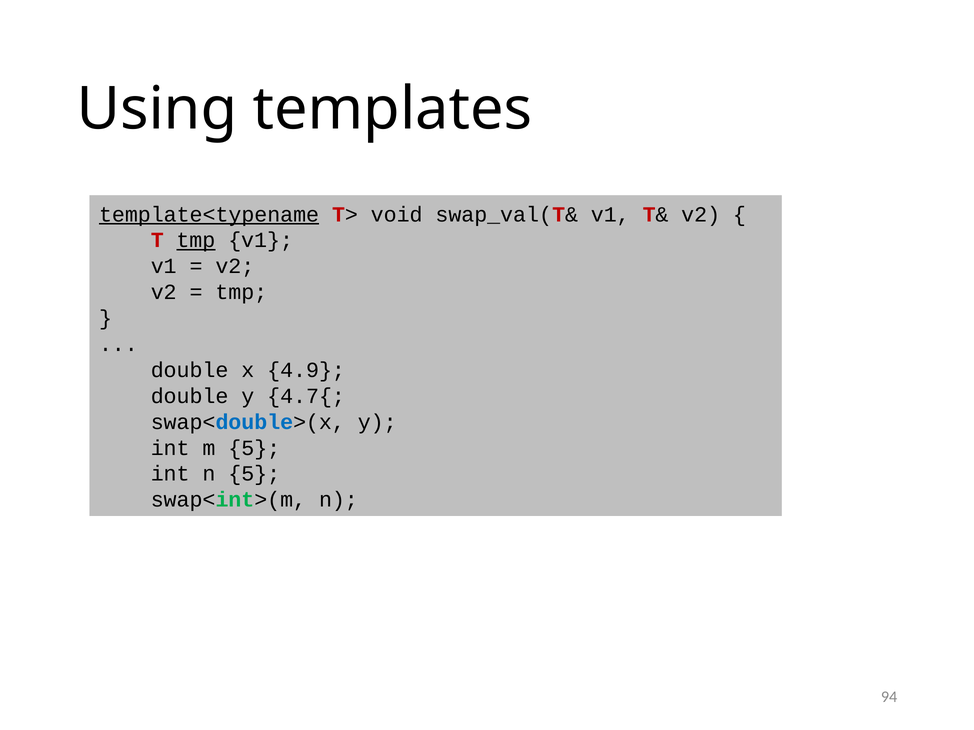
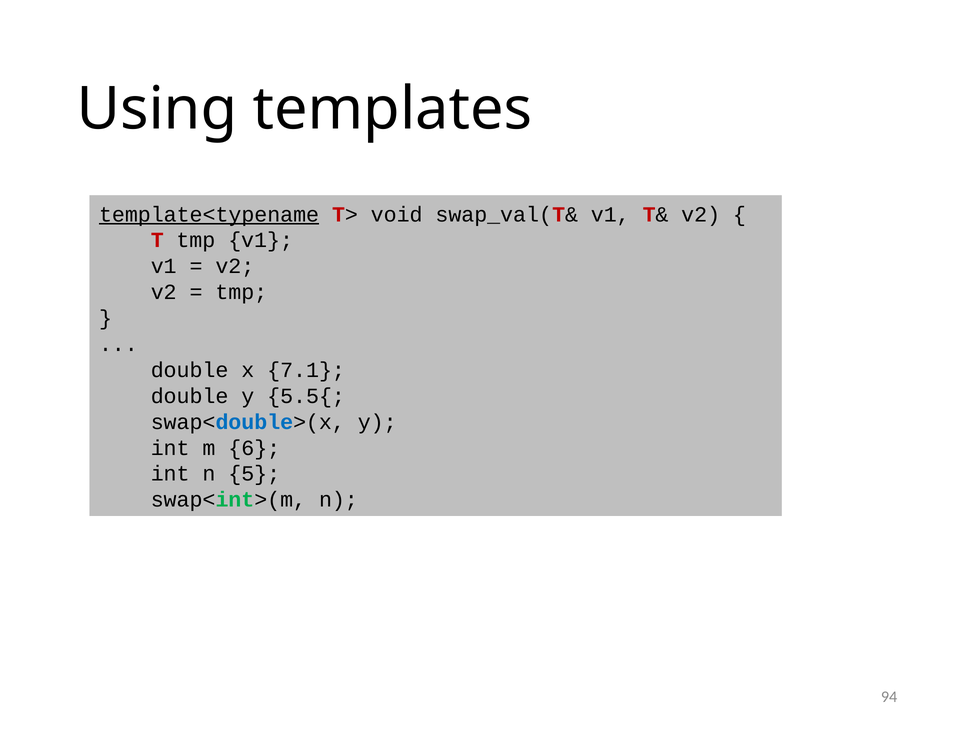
tmp at (196, 241) underline: present -> none
4.9: 4.9 -> 7.1
4.7{: 4.7{ -> 5.5{
m 5: 5 -> 6
